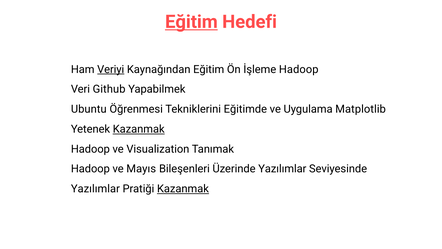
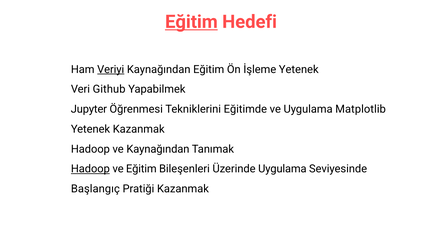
İşleme Hadoop: Hadoop -> Yetenek
Ubuntu: Ubuntu -> Jupyter
Kazanmak at (139, 129) underline: present -> none
ve Visualization: Visualization -> Kaynağından
Hadoop at (90, 169) underline: none -> present
ve Mayıs: Mayıs -> Eğitim
Üzerinde Yazılımlar: Yazılımlar -> Uygulama
Yazılımlar at (95, 189): Yazılımlar -> Başlangıç
Kazanmak at (183, 189) underline: present -> none
